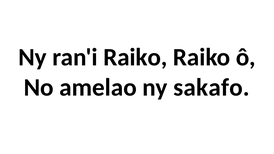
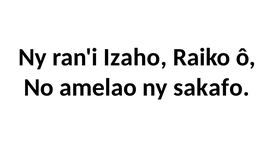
ran'i Raiko: Raiko -> Izaho
